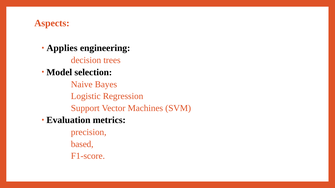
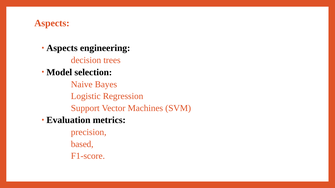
Applies at (62, 48): Applies -> Aspects
